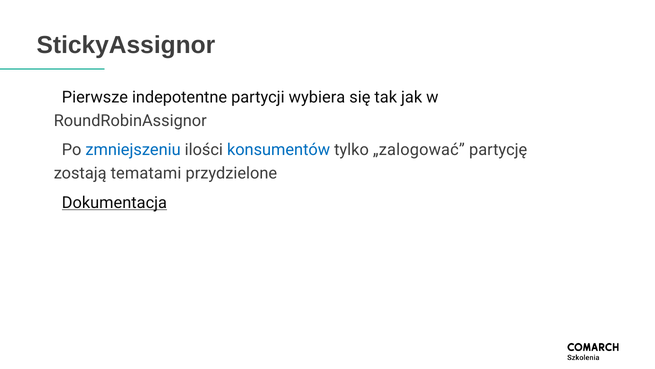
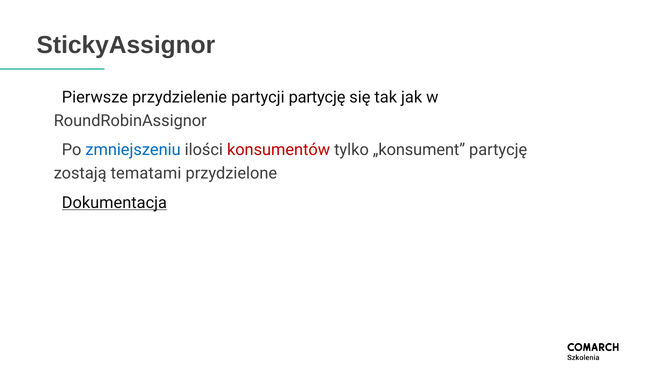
indepotentne: indepotentne -> przydzielenie
partycji wybiera: wybiera -> partycję
konsumentów colour: blue -> red
„zalogować: „zalogować -> „konsument
